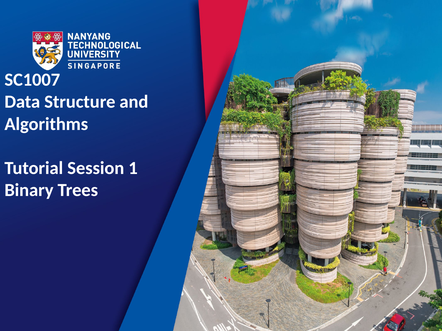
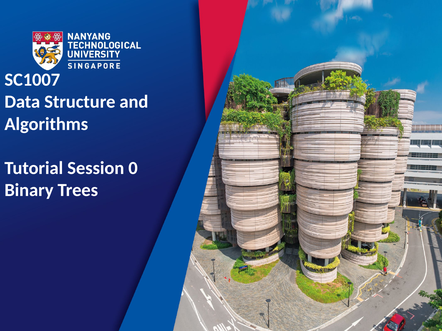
1: 1 -> 0
